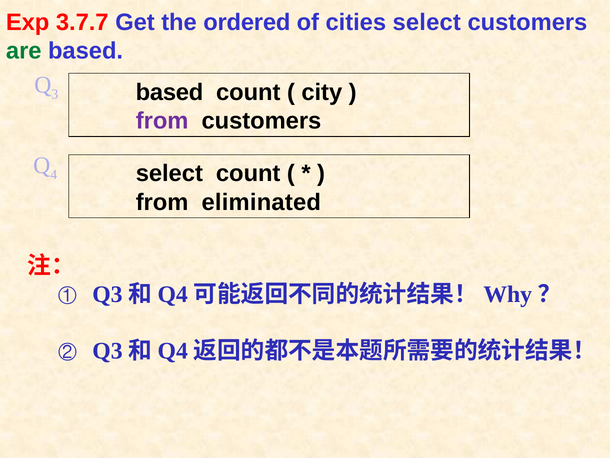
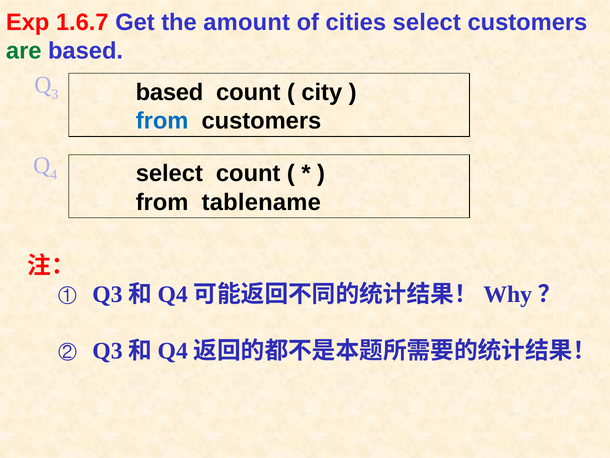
3.7.7: 3.7.7 -> 1.6.7
ordered: ordered -> amount
from at (162, 121) colour: purple -> blue
eliminated: eliminated -> tablename
